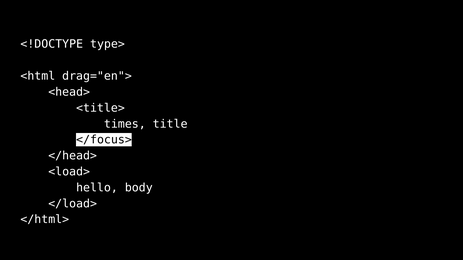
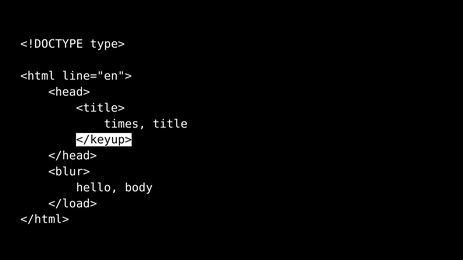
drag="en">: drag="en"> -> line="en">
</focus>: </focus> -> </keyup>
<load>: <load> -> <blur>
